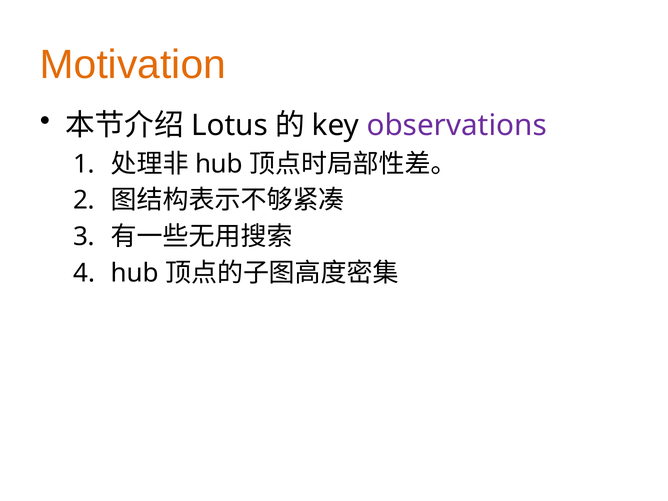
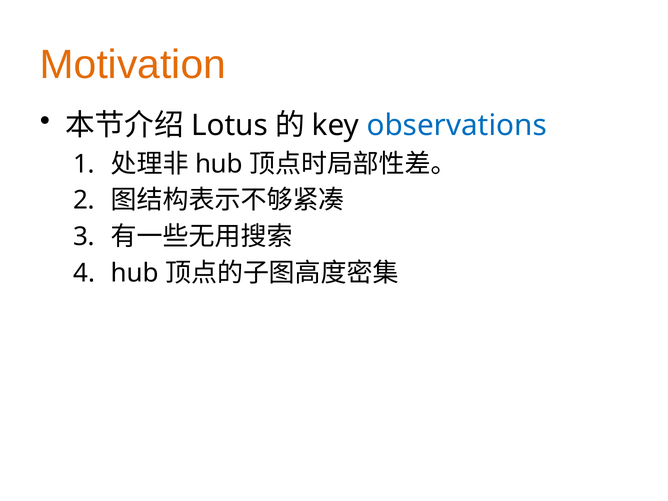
observations colour: purple -> blue
